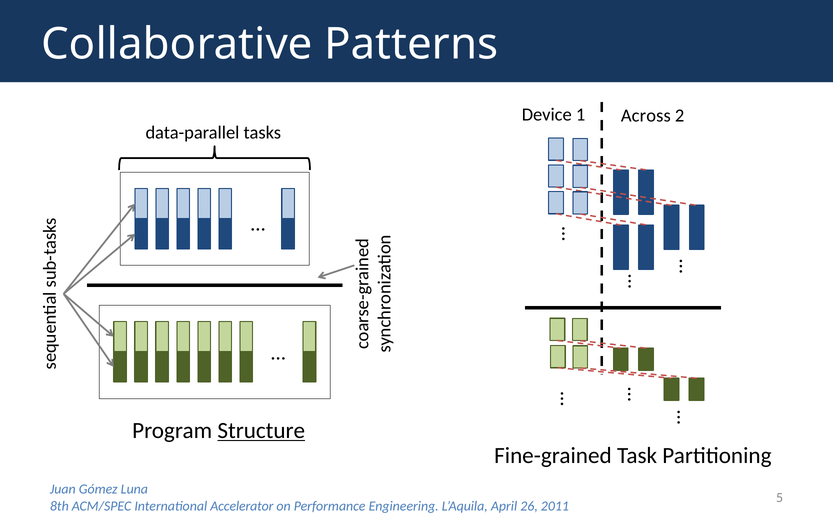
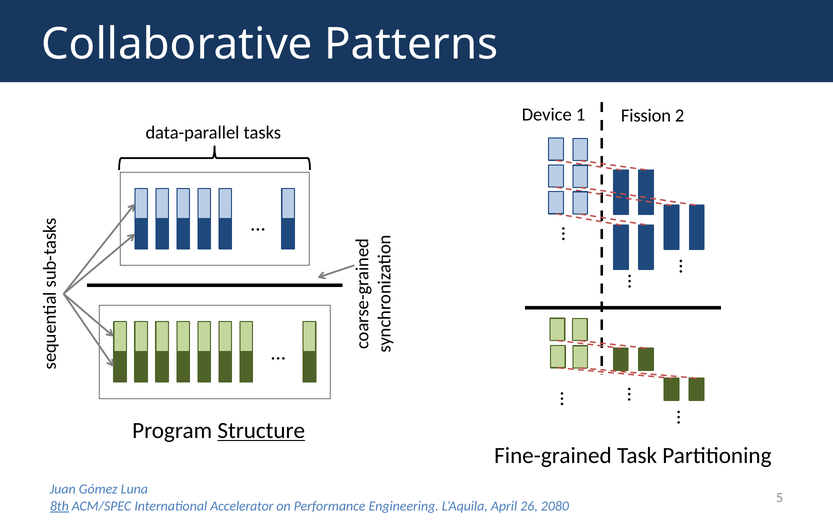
Across: Across -> Fission
8th underline: none -> present
2011: 2011 -> 2080
